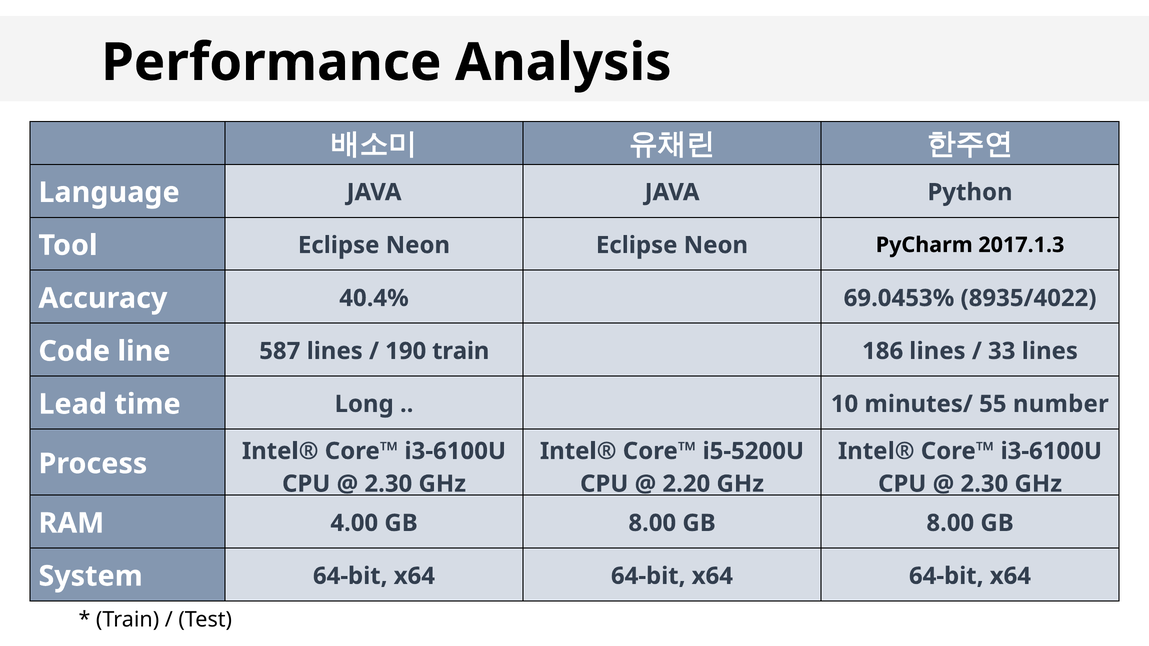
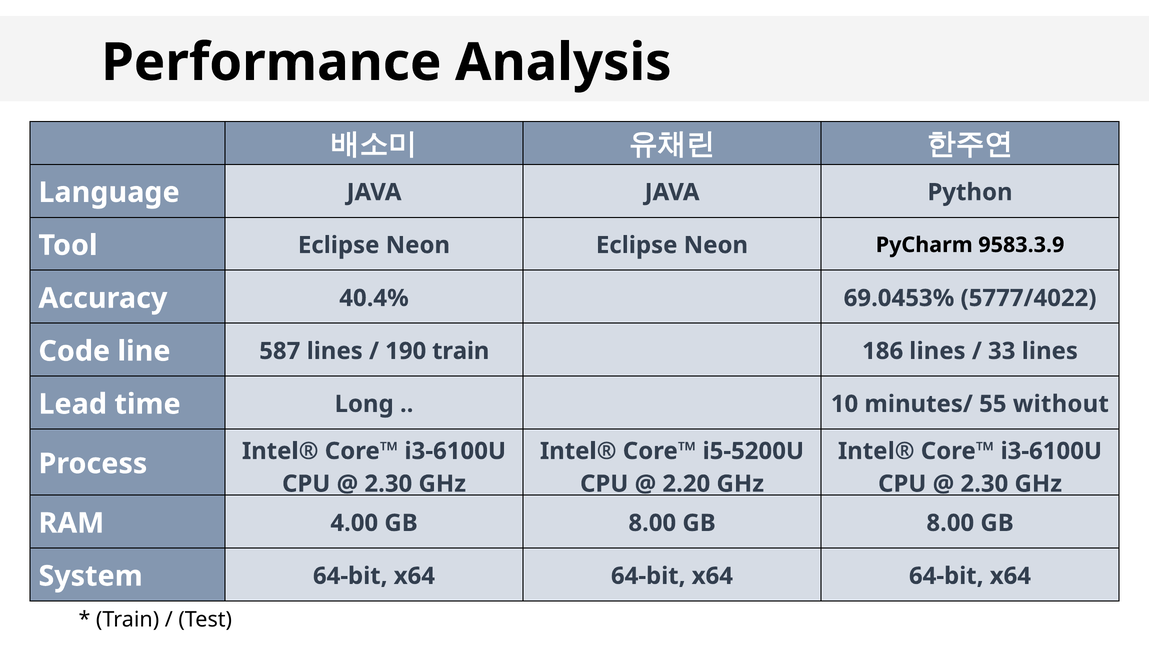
2017.1.3: 2017.1.3 -> 9583.3.9
8935/4022: 8935/4022 -> 5777/4022
number: number -> without
